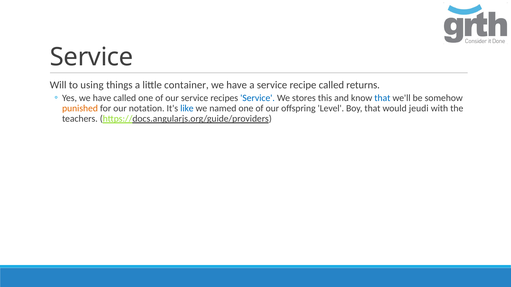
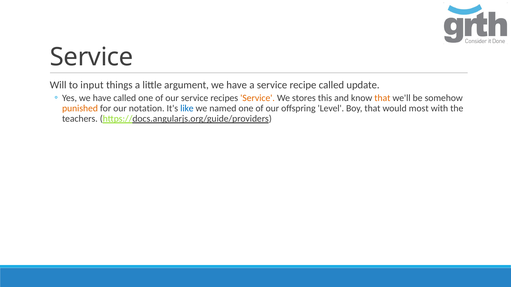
using: using -> input
container: container -> argument
returns: returns -> update
Service at (258, 98) colour: blue -> orange
that at (382, 98) colour: blue -> orange
jeudi: jeudi -> most
